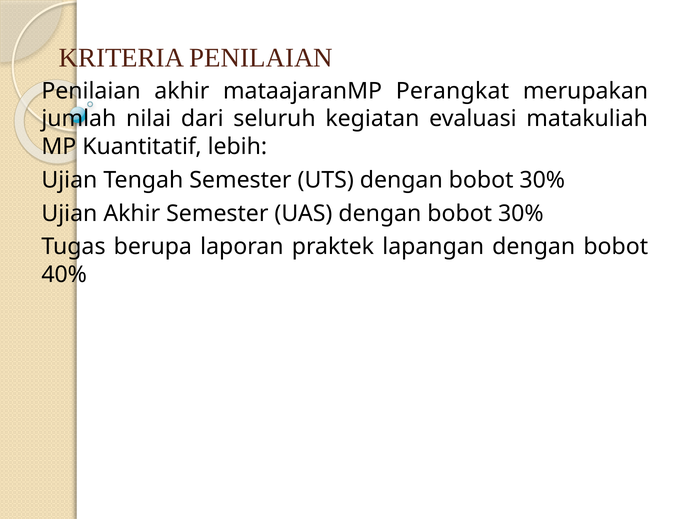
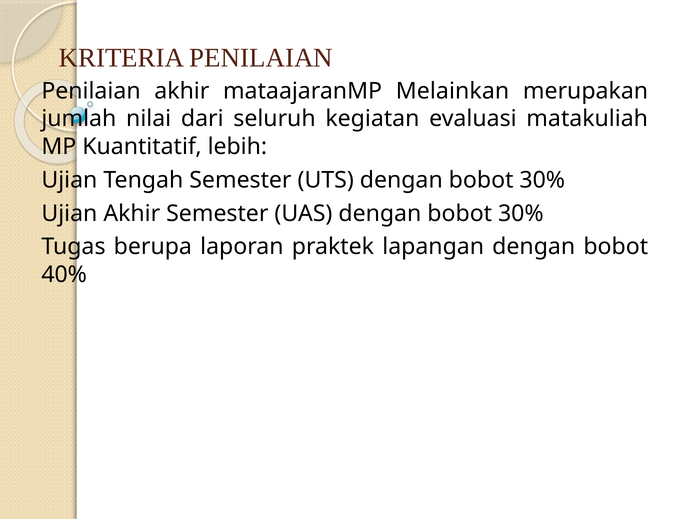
Perangkat: Perangkat -> Melainkan
